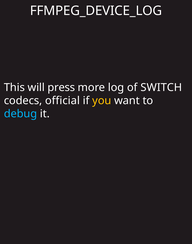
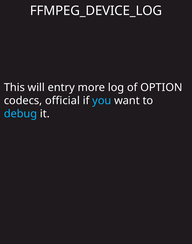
press: press -> entry
SWITCH: SWITCH -> OPTION
you colour: yellow -> light blue
